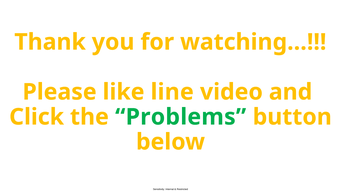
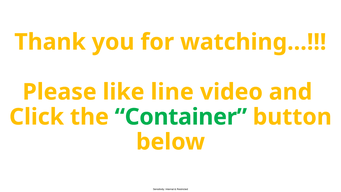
Problems: Problems -> Container
